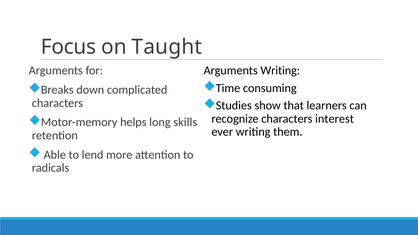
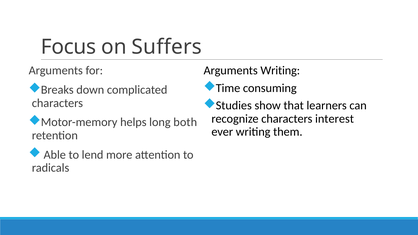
Taught: Taught -> Suffers
skills: skills -> both
